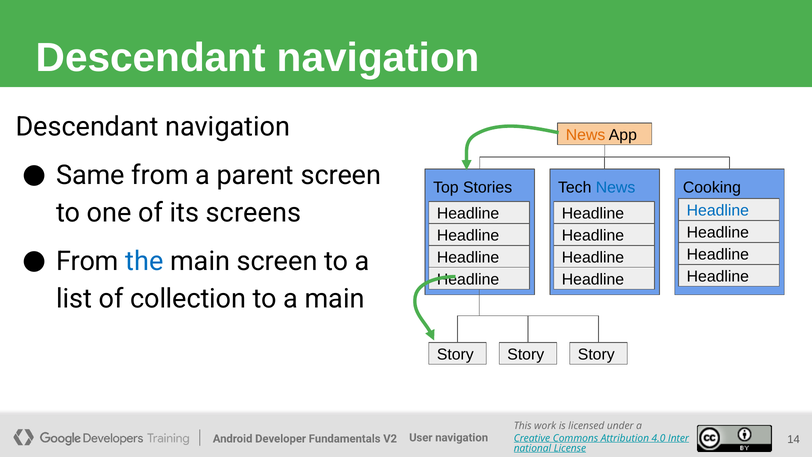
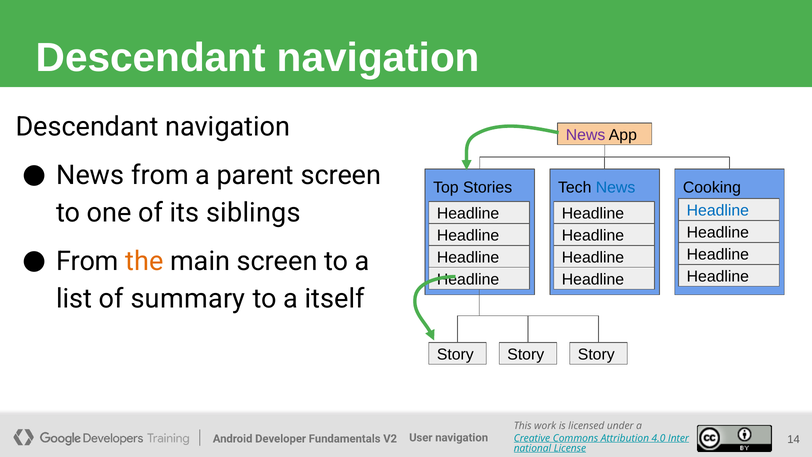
News at (586, 135) colour: orange -> purple
Same at (90, 175): Same -> News
screens: screens -> siblings
the colour: blue -> orange
collection: collection -> summary
a main: main -> itself
